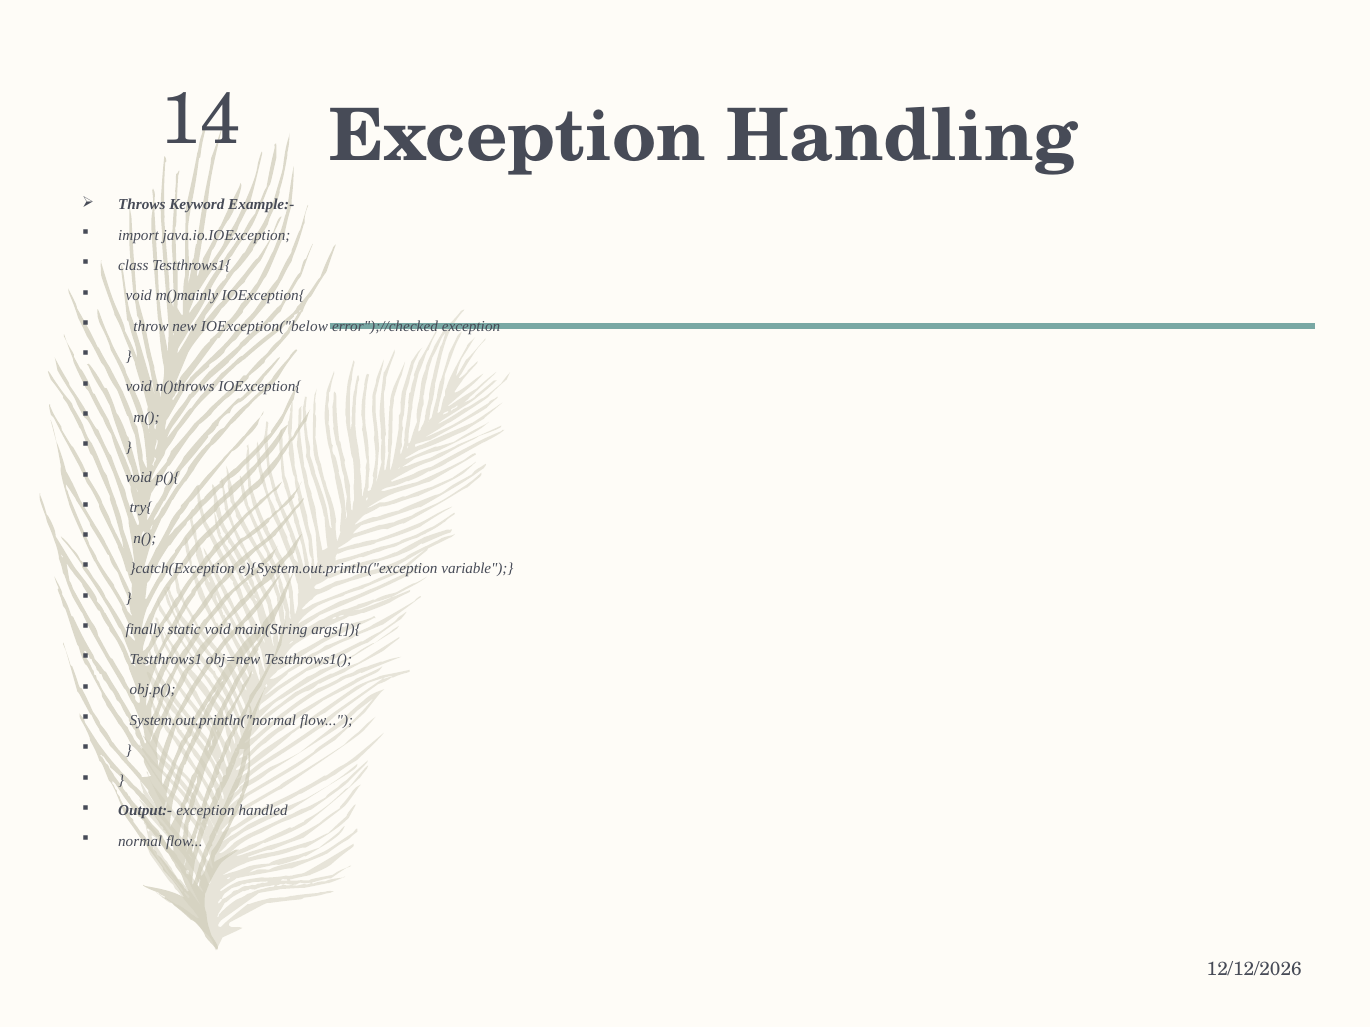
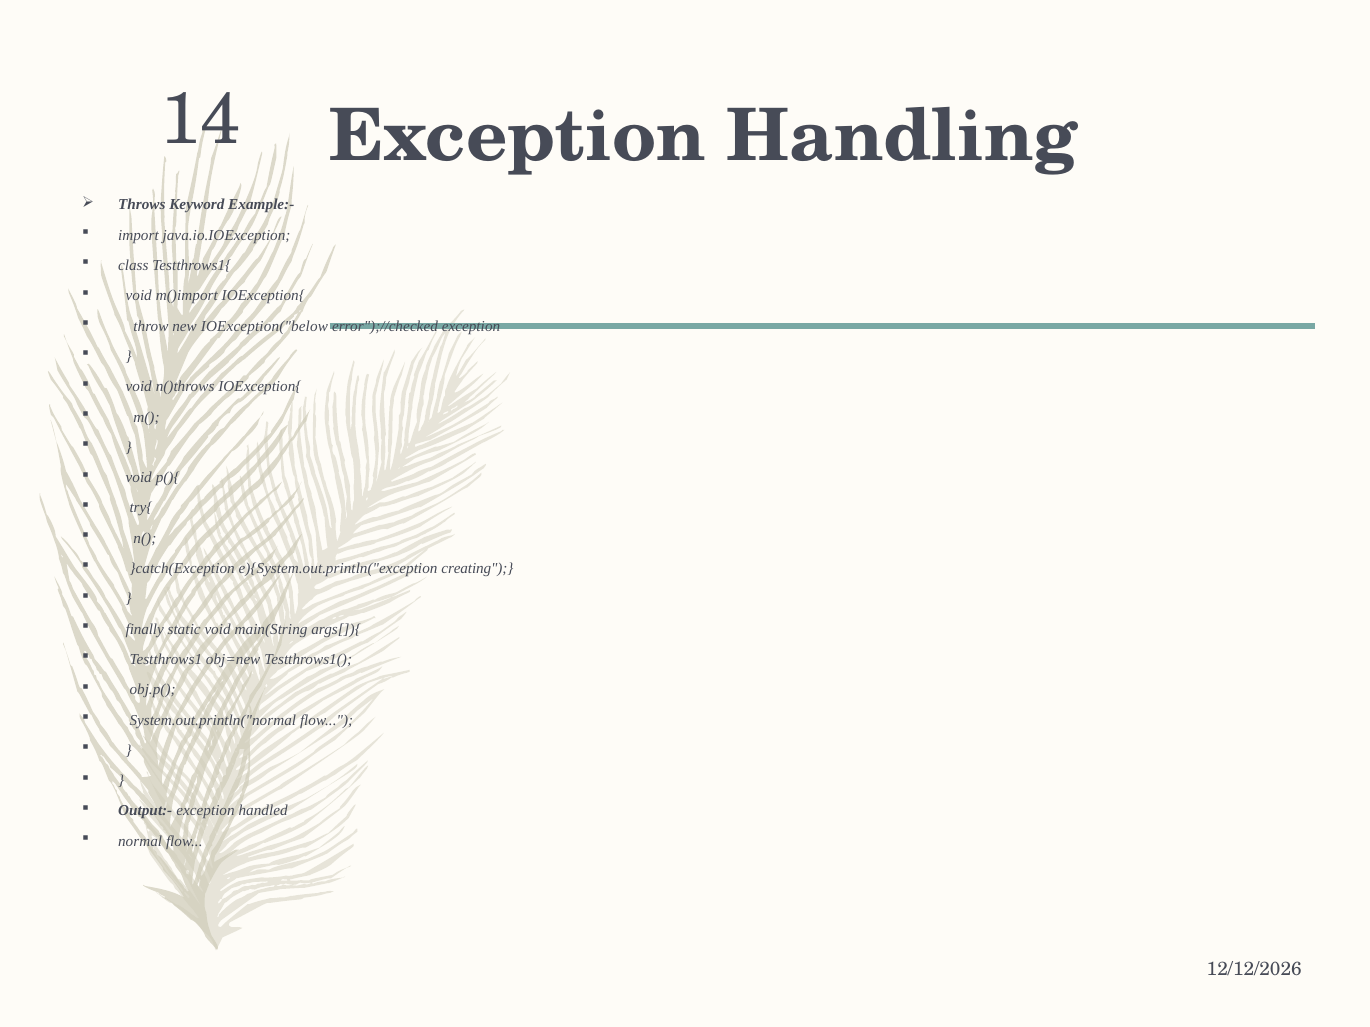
m()mainly: m()mainly -> m()import
variable: variable -> creating
